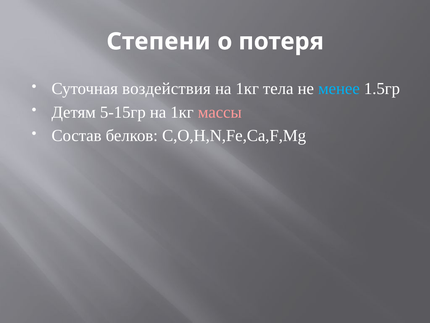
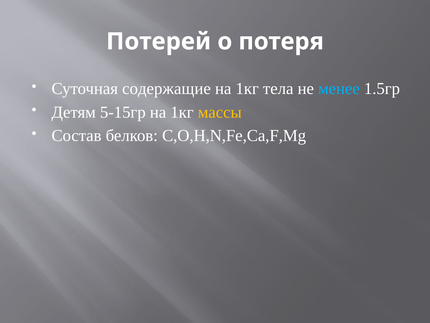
Степени: Степени -> Потерей
воздействия: воздействия -> содержащие
массы colour: pink -> yellow
